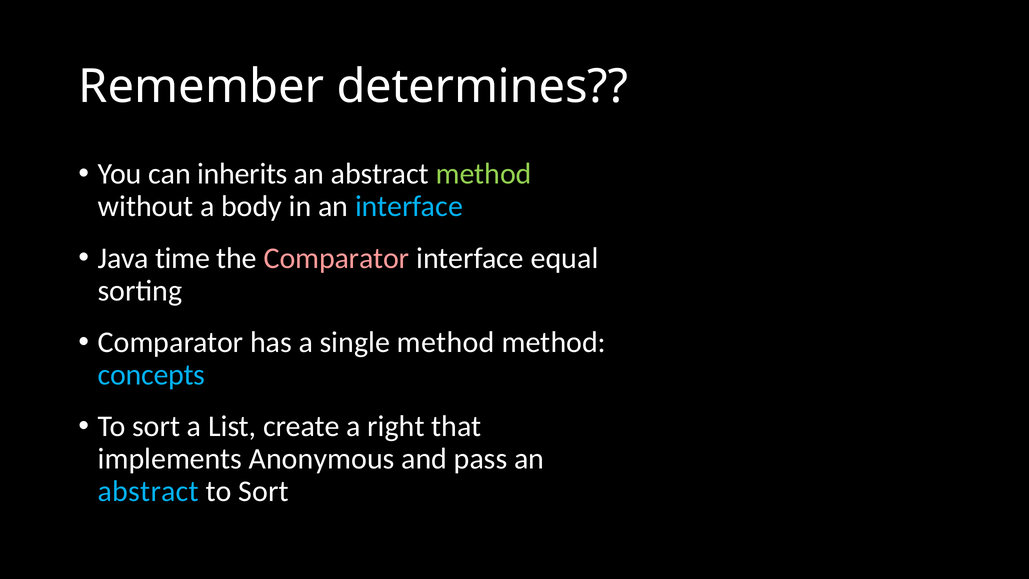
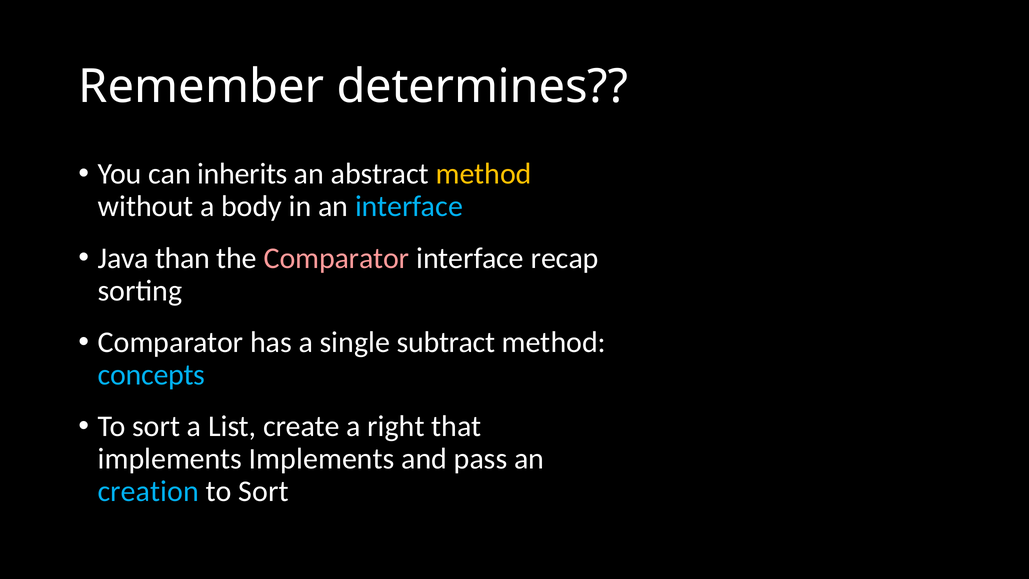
method at (484, 174) colour: light green -> yellow
time: time -> than
equal: equal -> recap
single method: method -> subtract
implements Anonymous: Anonymous -> Implements
abstract at (148, 491): abstract -> creation
